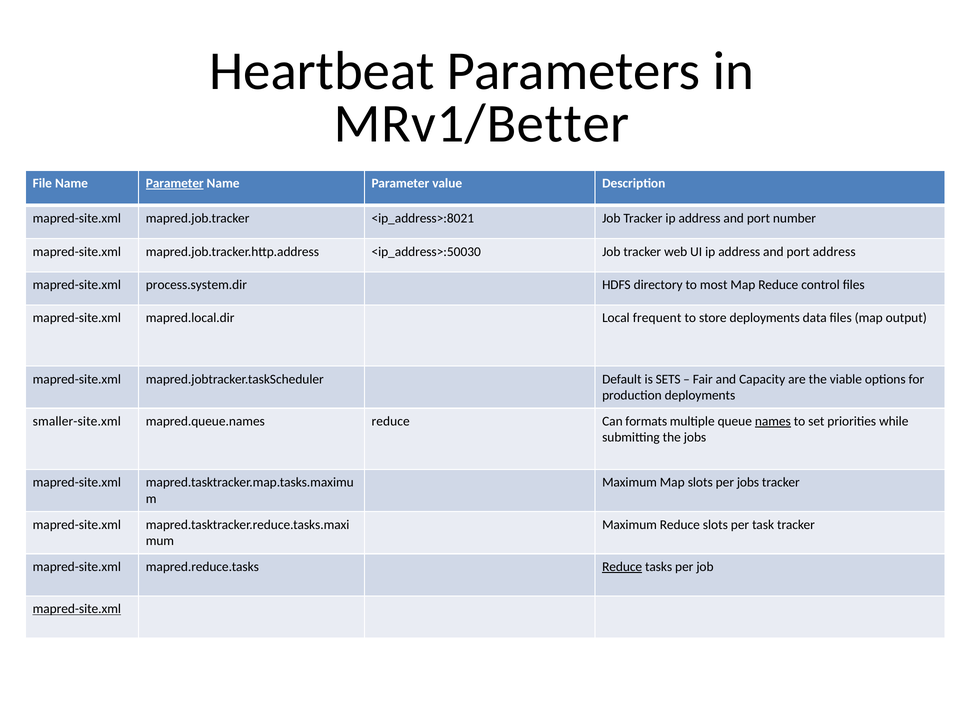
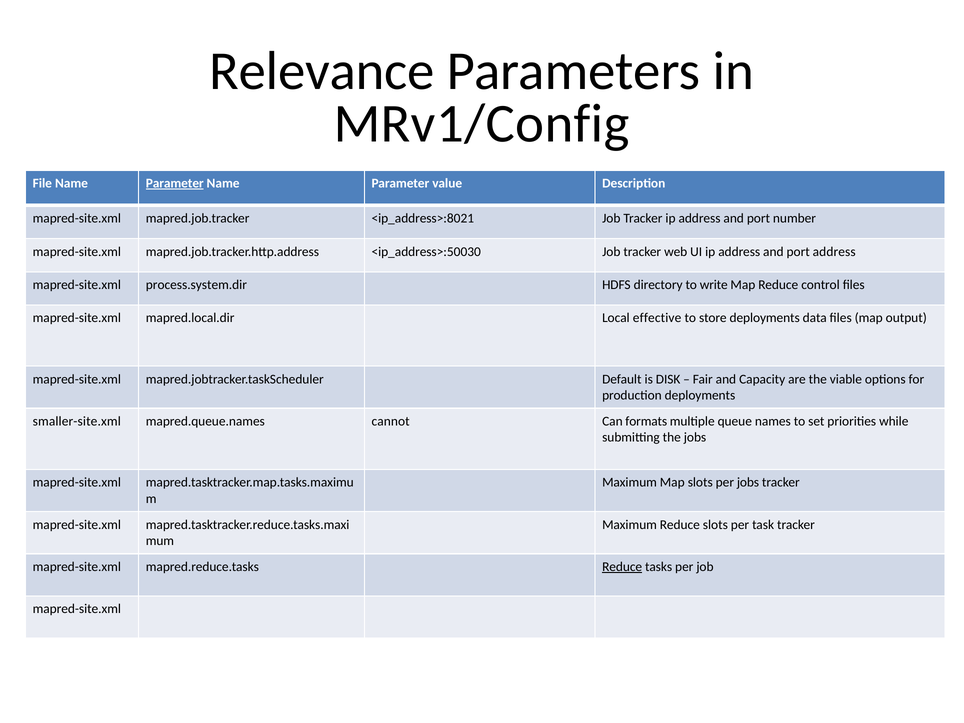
Heartbeat: Heartbeat -> Relevance
MRv1/Better: MRv1/Better -> MRv1/Config
most: most -> write
frequent: frequent -> effective
SETS: SETS -> DISK
mapred.queue.names reduce: reduce -> cannot
names underline: present -> none
mapred-site.xml at (77, 609) underline: present -> none
